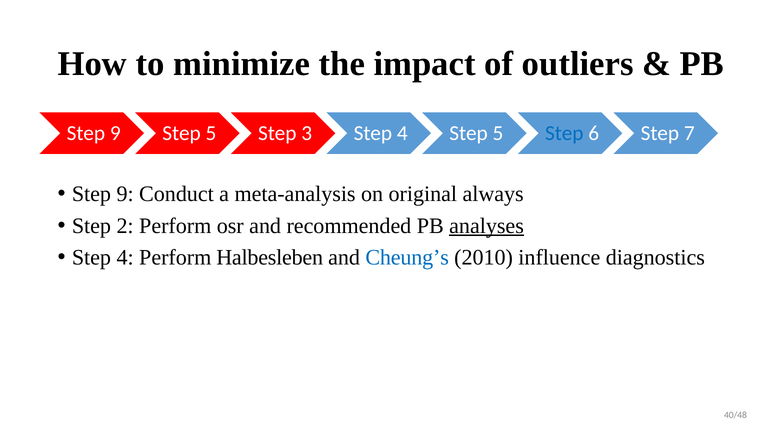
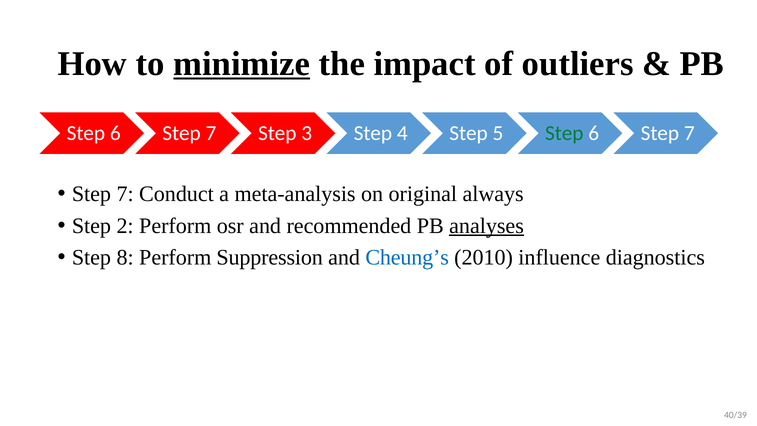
minimize underline: none -> present
9 at (115, 133): 9 -> 6
5 at (211, 133): 5 -> 7
Step at (564, 133) colour: blue -> green
9 at (125, 194): 9 -> 7
4 at (125, 257): 4 -> 8
Halbesleben: Halbesleben -> Suppression
40/48: 40/48 -> 40/39
